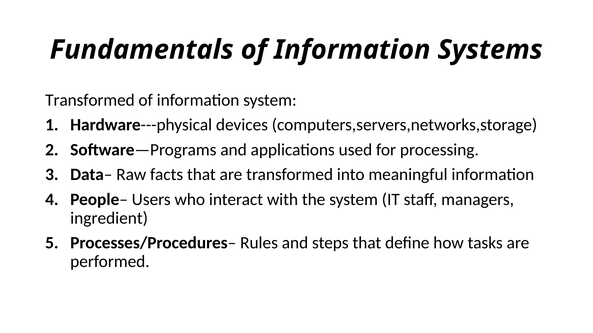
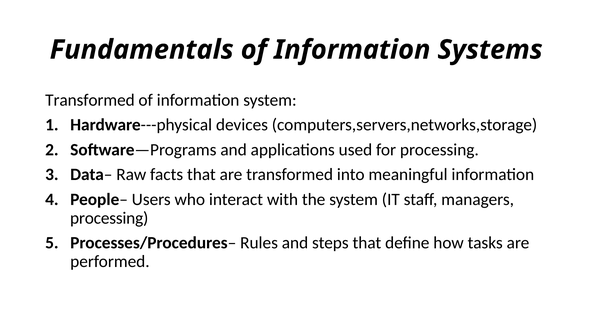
ingredient at (109, 218): ingredient -> processing
